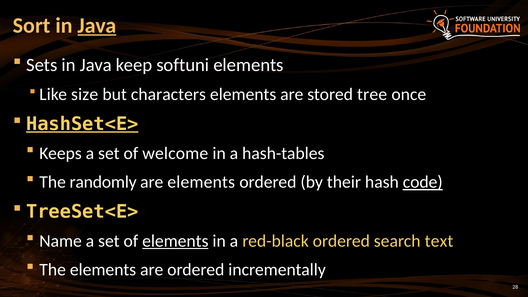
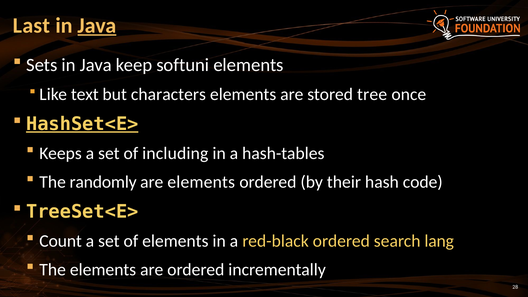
Sort: Sort -> Last
size: size -> text
welcome: welcome -> including
code underline: present -> none
Name: Name -> Count
elements at (175, 241) underline: present -> none
text: text -> lang
